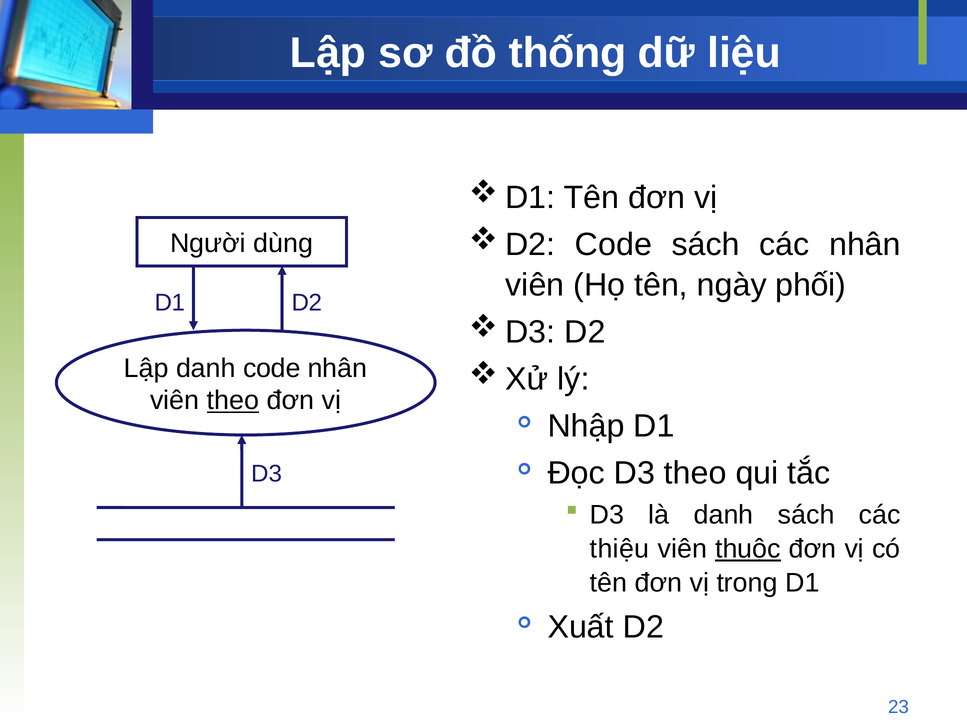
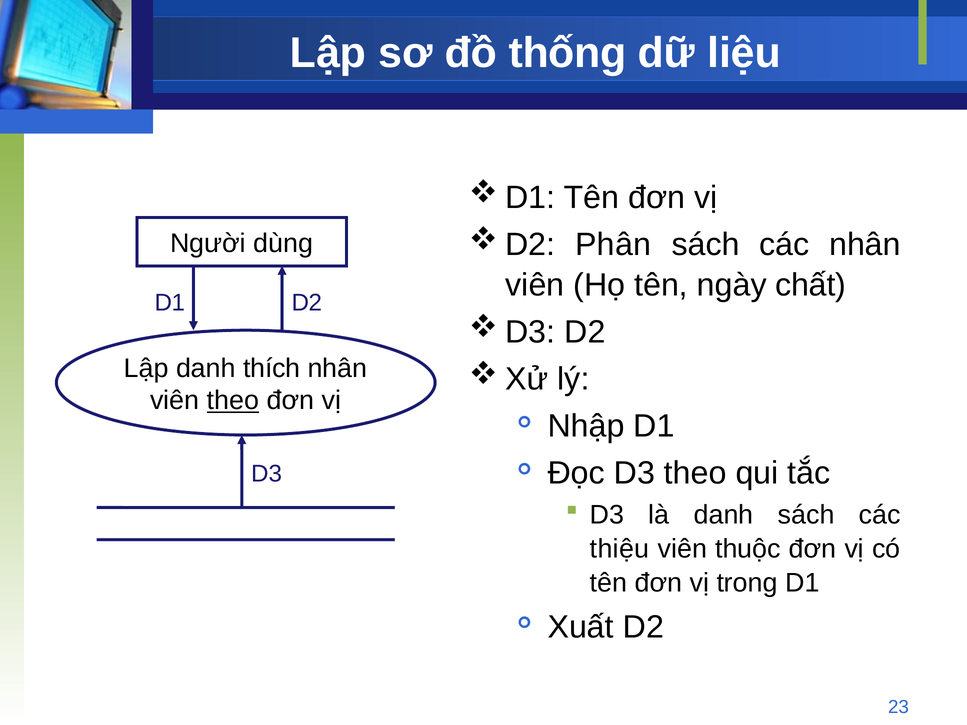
Code at (613, 245): Code -> Phân
phối: phối -> chất
danh code: code -> thích
thuộc underline: present -> none
